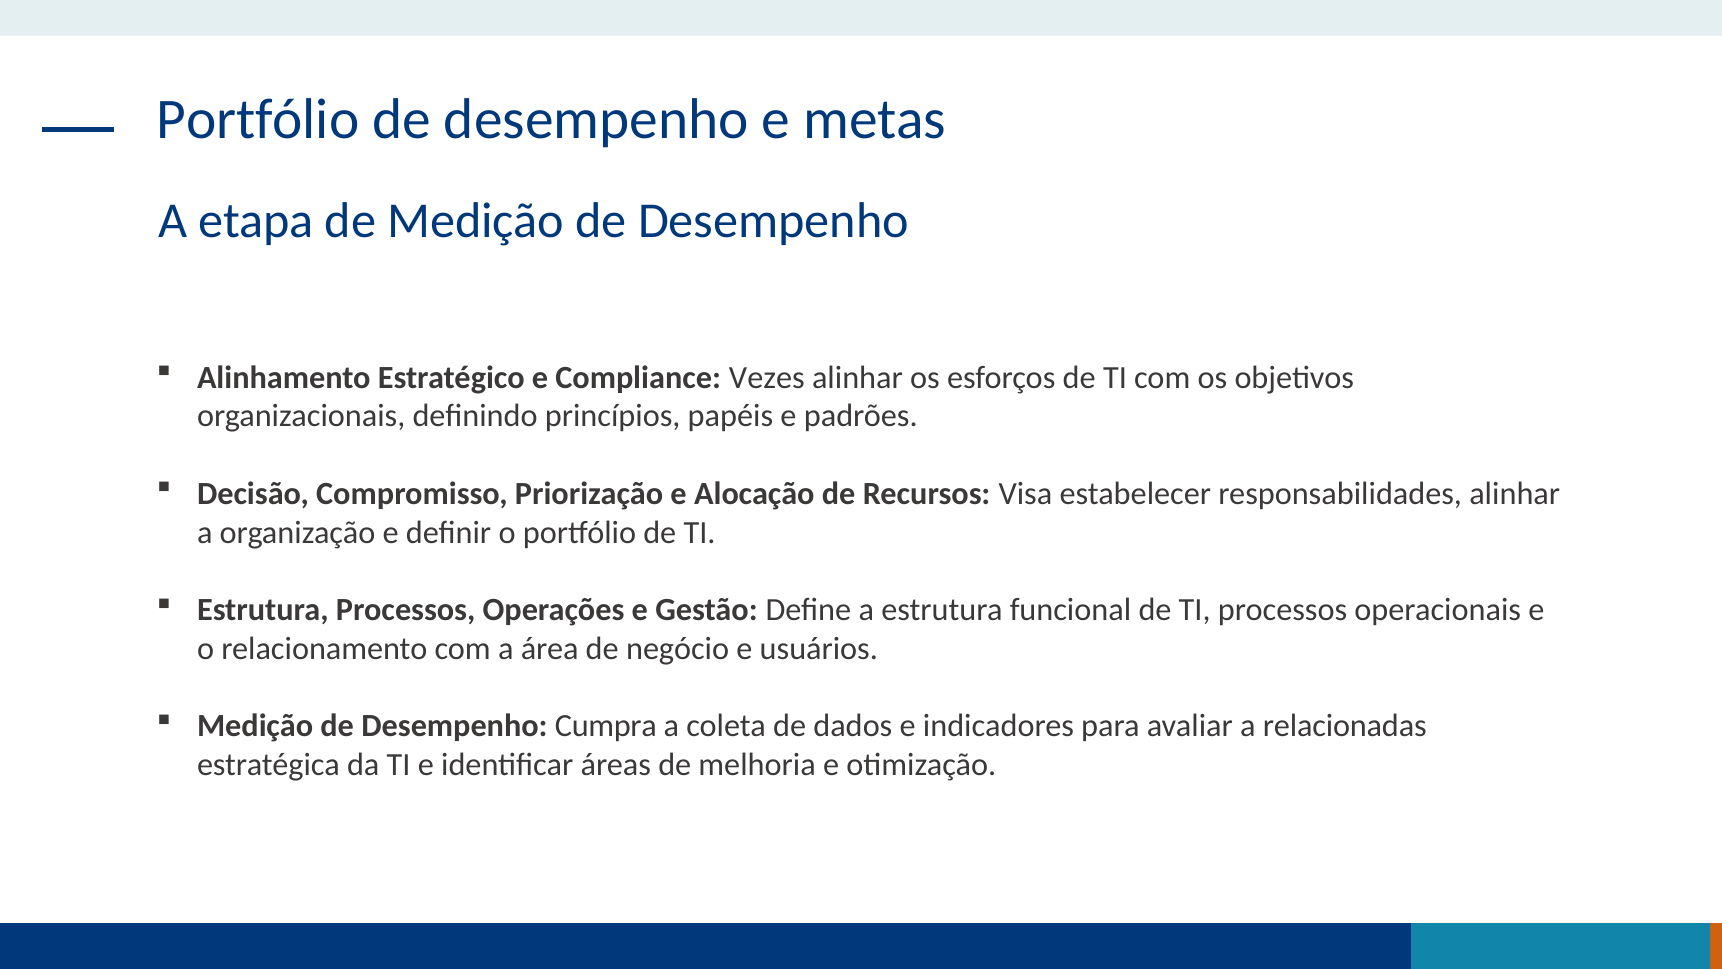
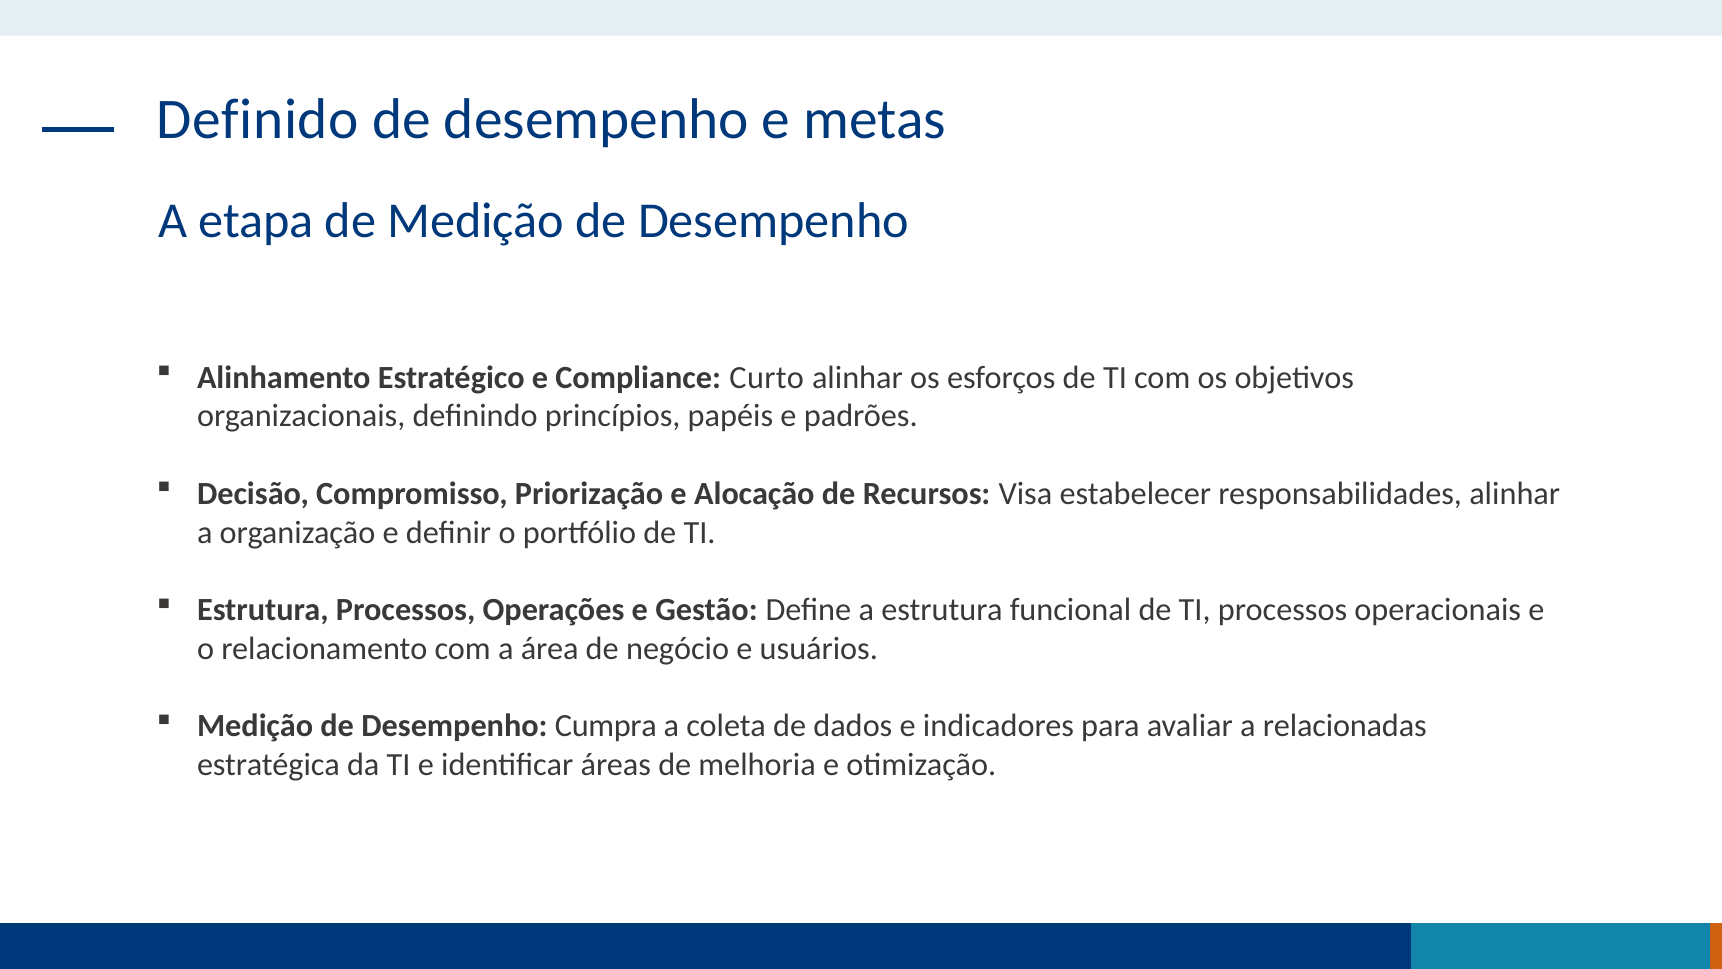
Portfólio at (258, 120): Portfólio -> Definido
Vezes: Vezes -> Curto
